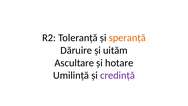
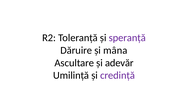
speranță colour: orange -> purple
uităm: uităm -> mâna
hotare: hotare -> adevăr
